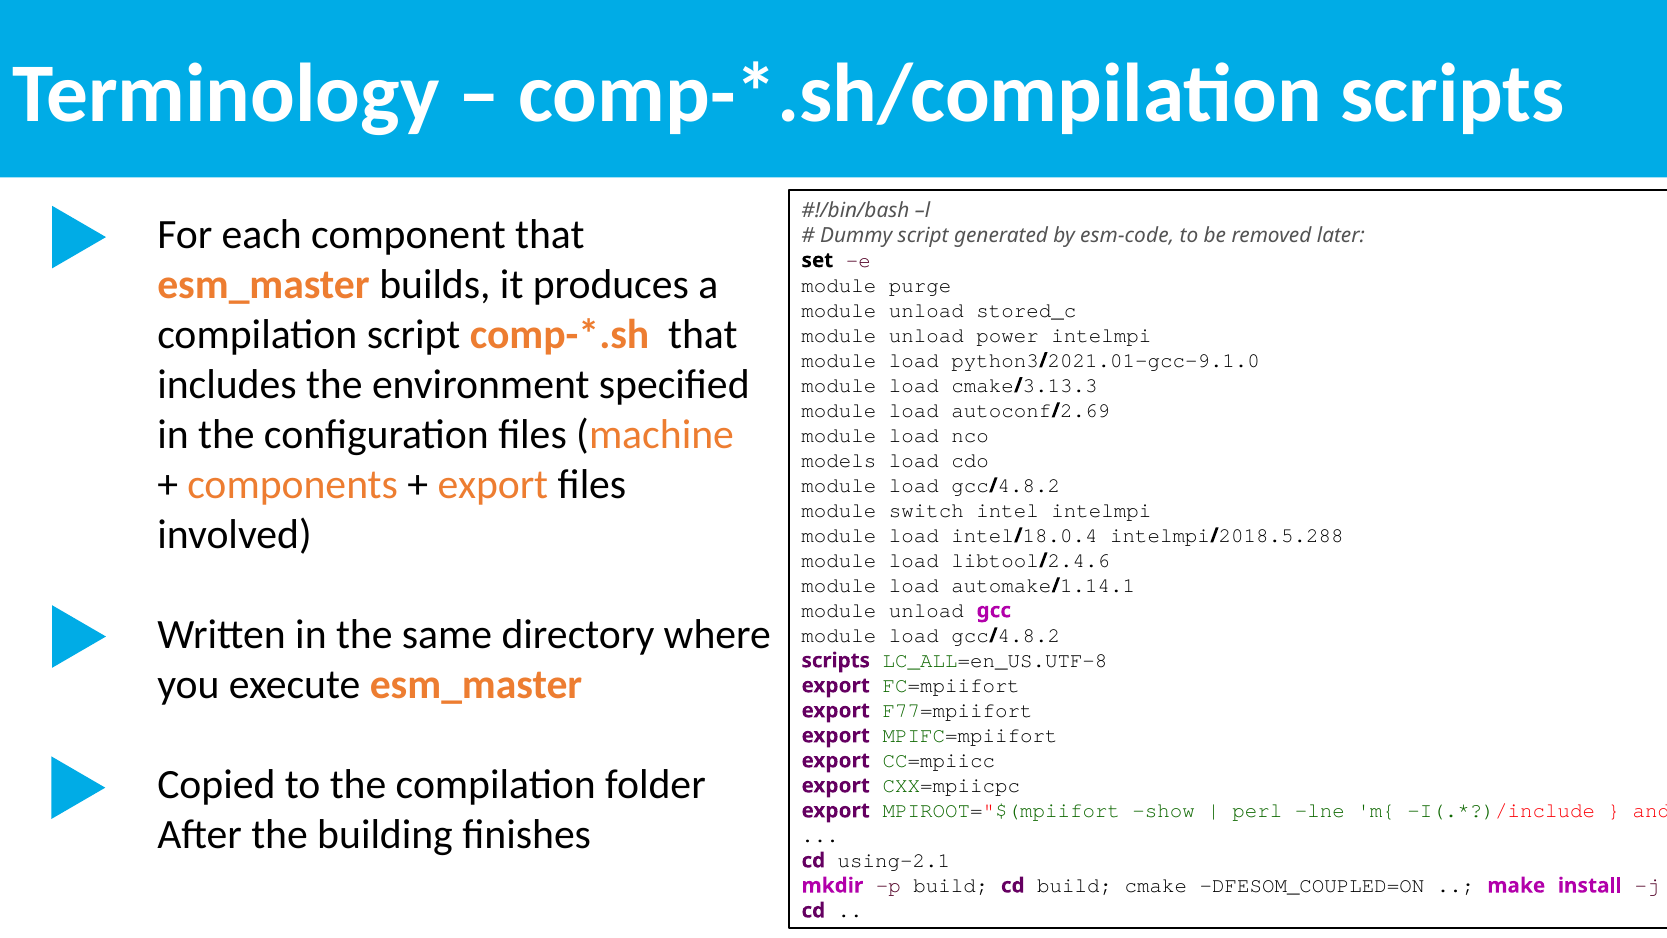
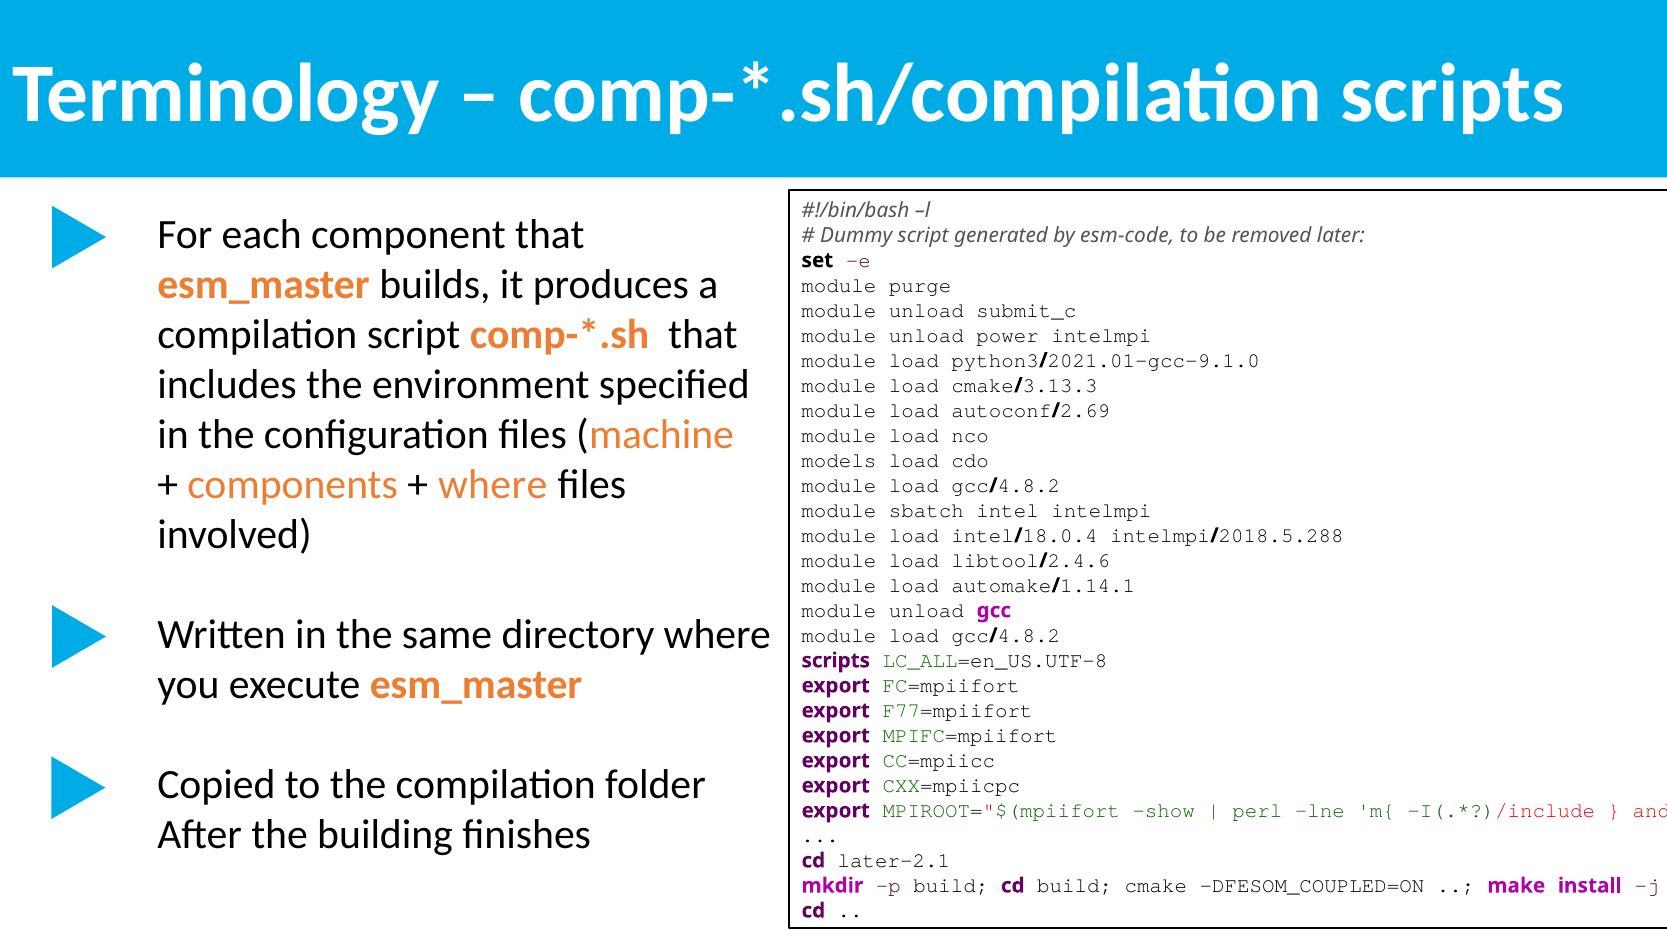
stored_c: stored_c -> submit_c
export at (493, 485): export -> where
switch: switch -> sbatch
using-2.1: using-2.1 -> later-2.1
